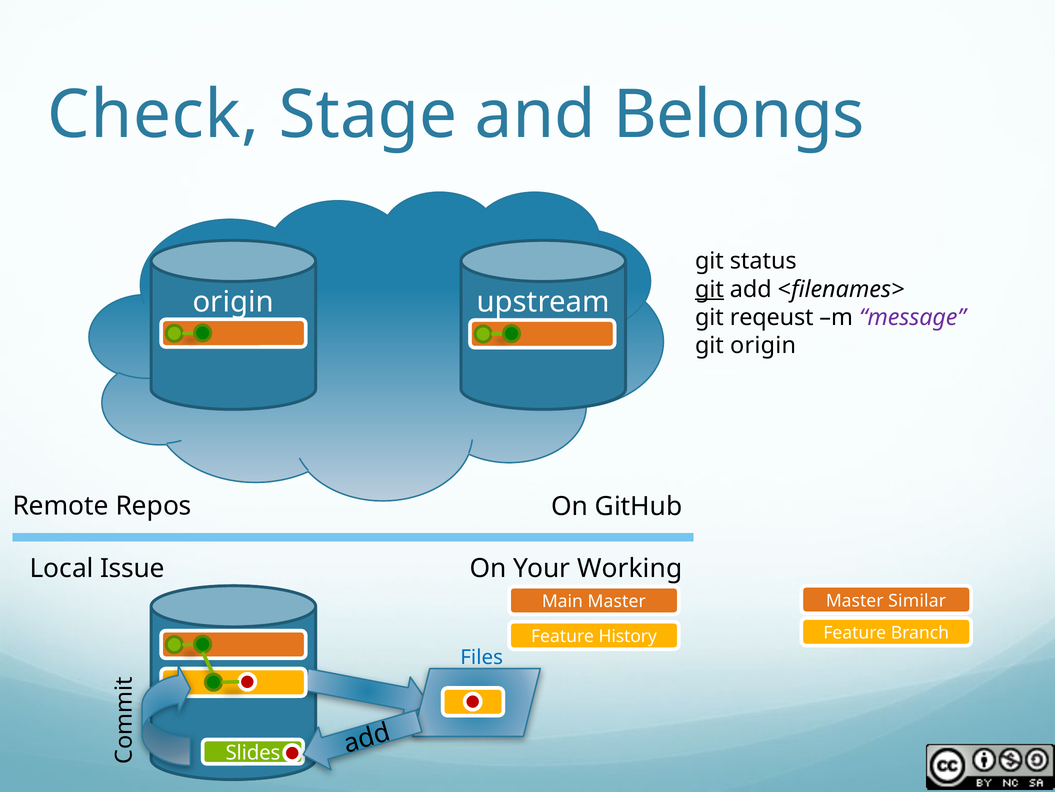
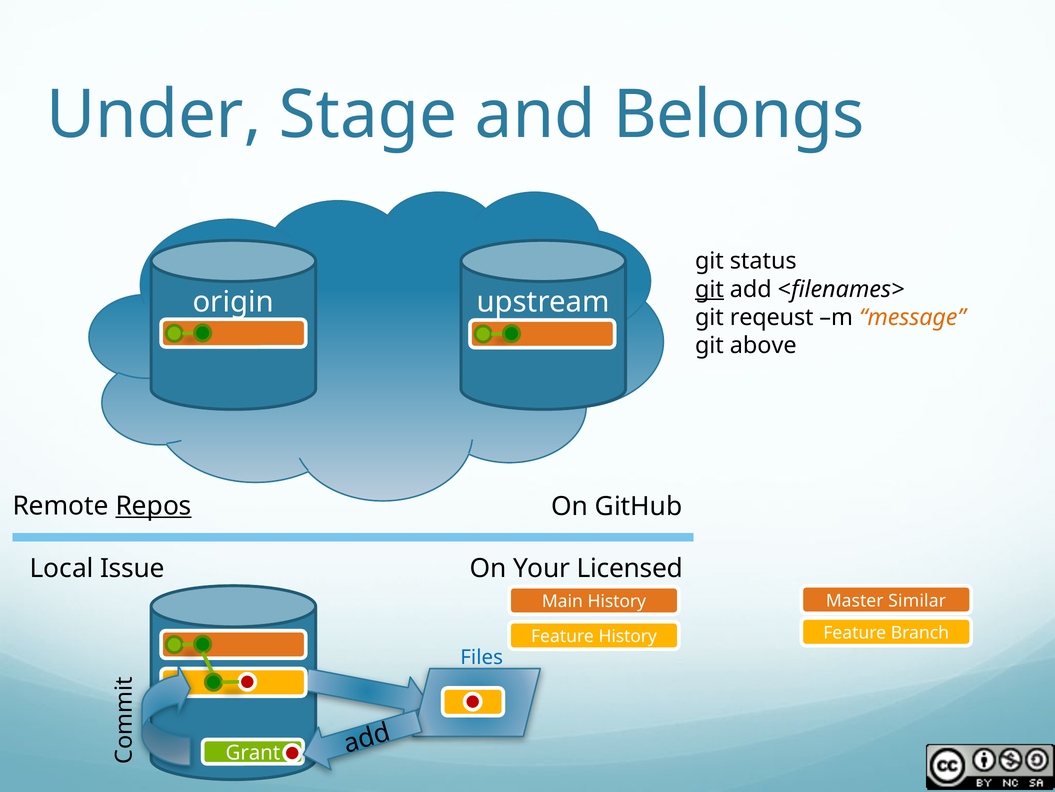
Check: Check -> Under
message colour: purple -> orange
git origin: origin -> above
Repos underline: none -> present
Working: Working -> Licensed
Main Master: Master -> History
Slides: Slides -> Grant
